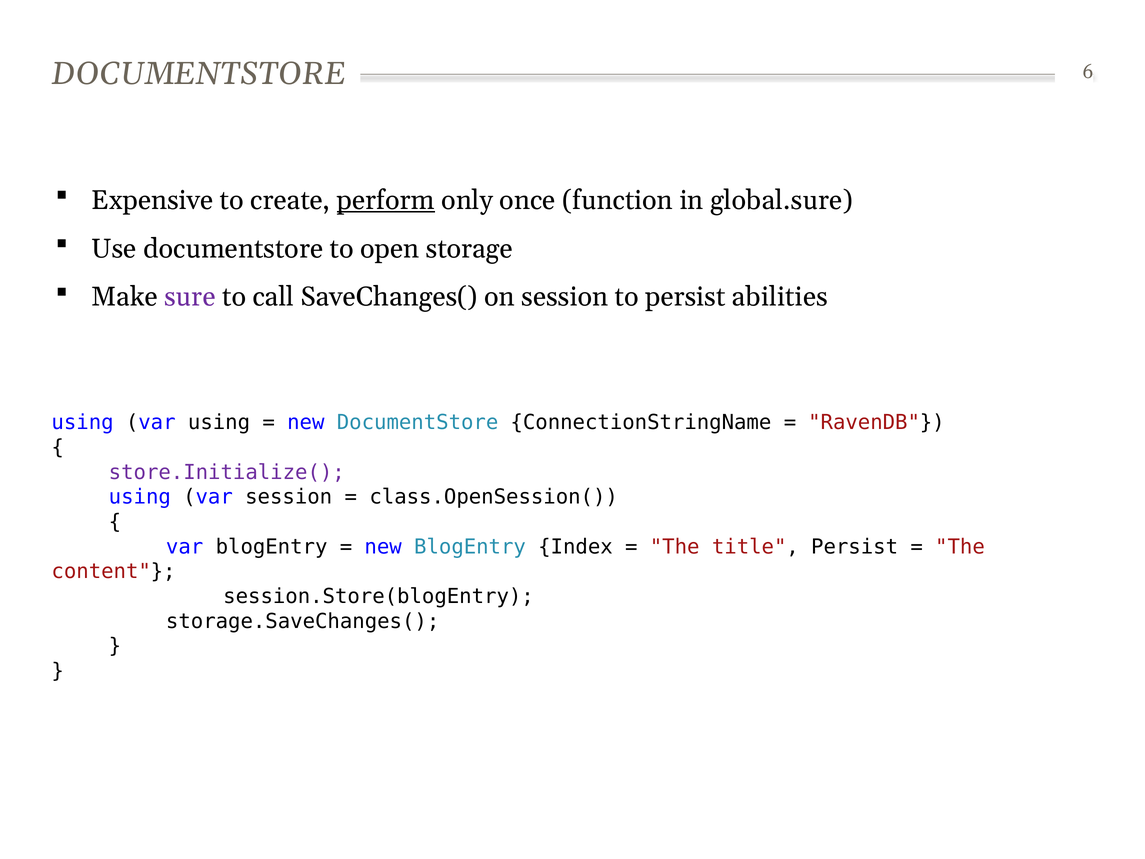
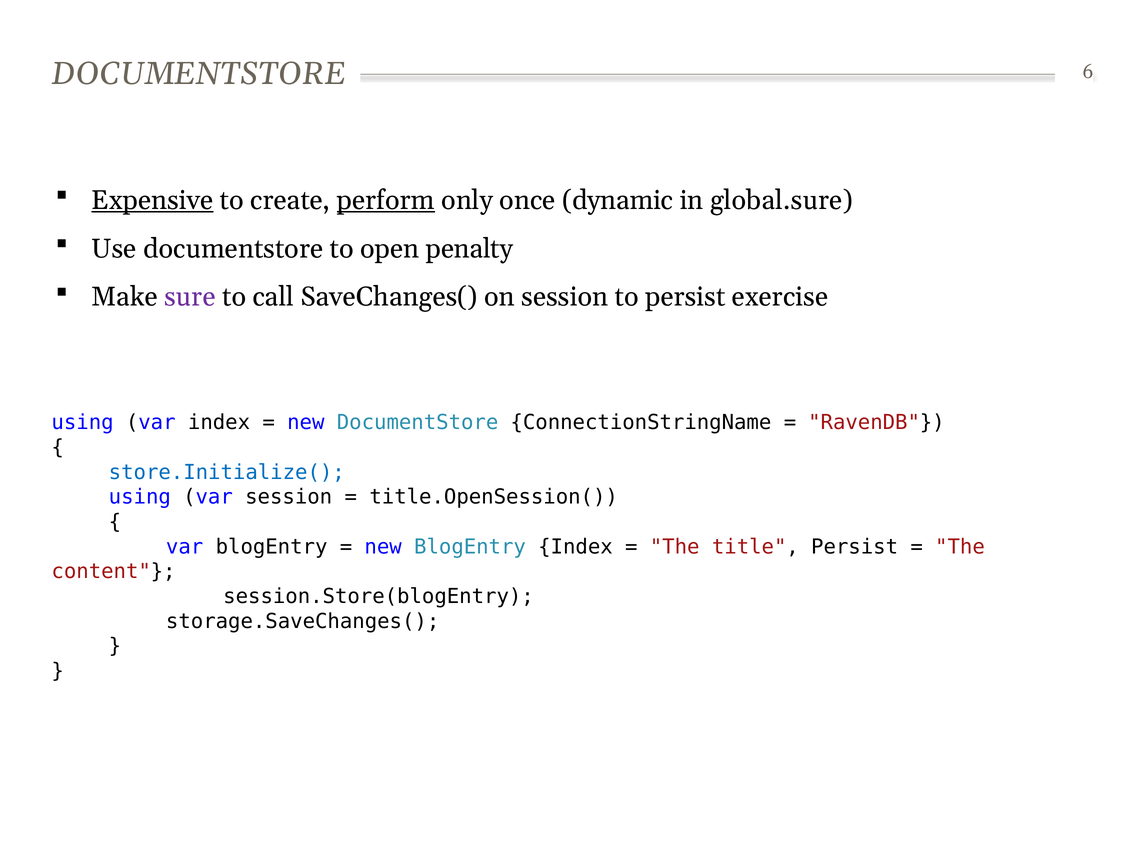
Expensive underline: none -> present
function: function -> dynamic
storage: storage -> penalty
abilities: abilities -> exercise
var using: using -> index
store.Initialize( colour: purple -> blue
class.OpenSession(: class.OpenSession( -> title.OpenSession(
